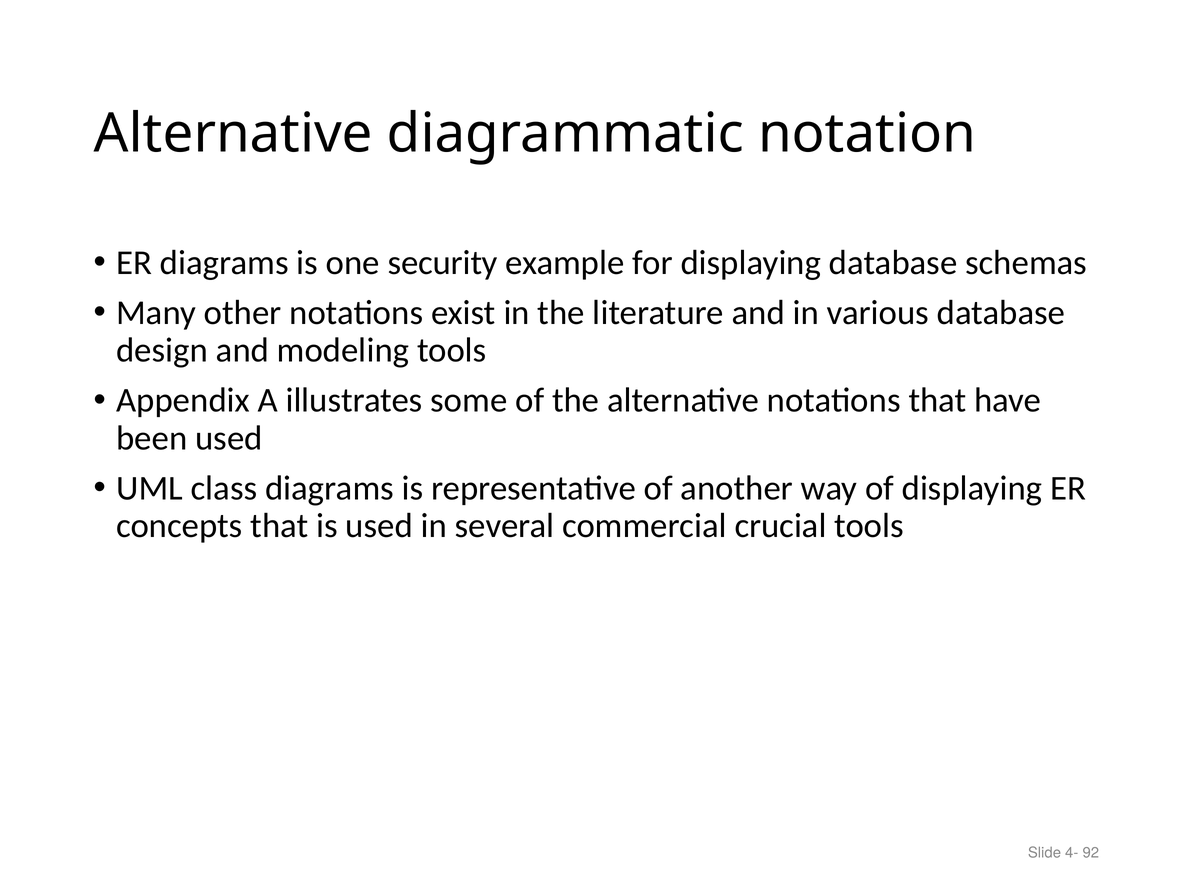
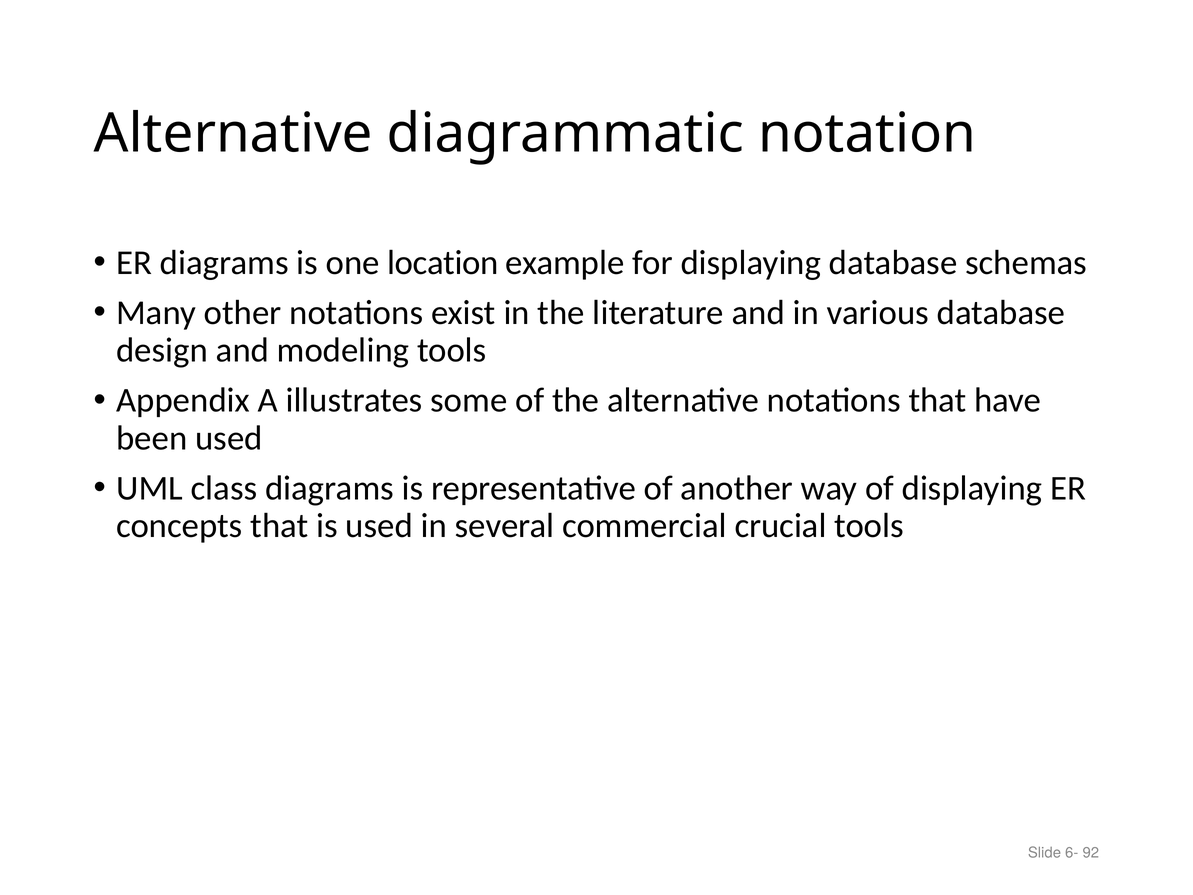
security: security -> location
4-: 4- -> 6-
